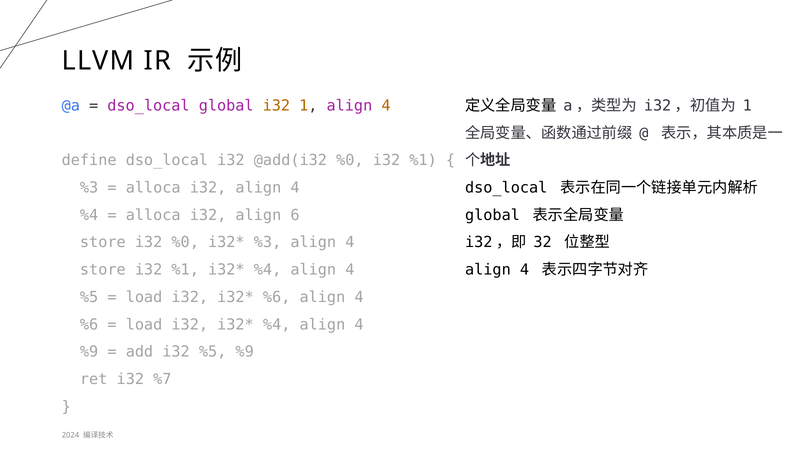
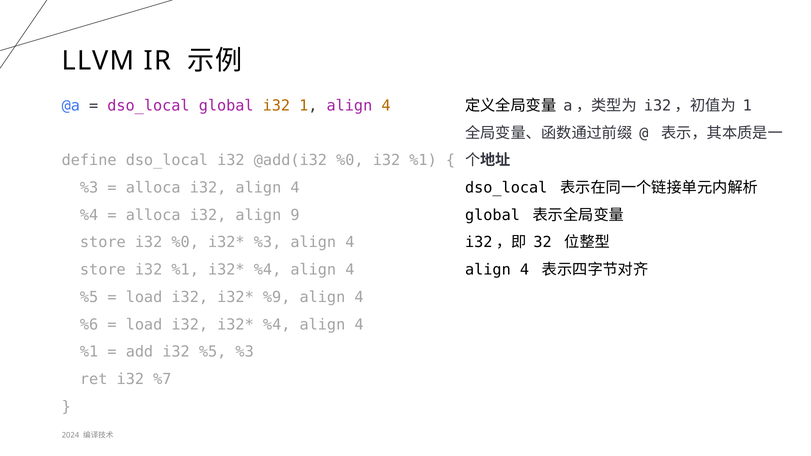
6: 6 -> 9
%6 at (277, 297): %6 -> %9
%9 at (89, 352): %9 -> %1
%5 %9: %9 -> %3
